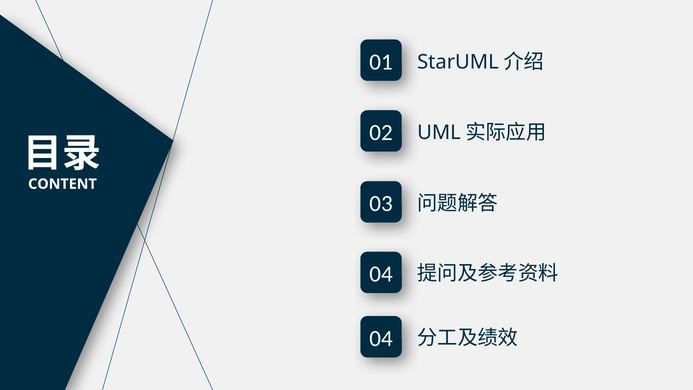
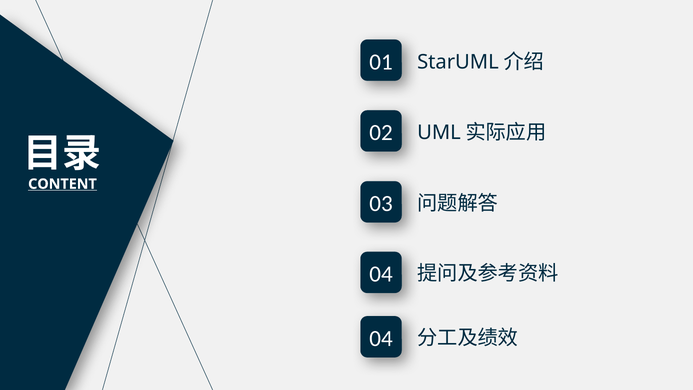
CONTENT underline: none -> present
